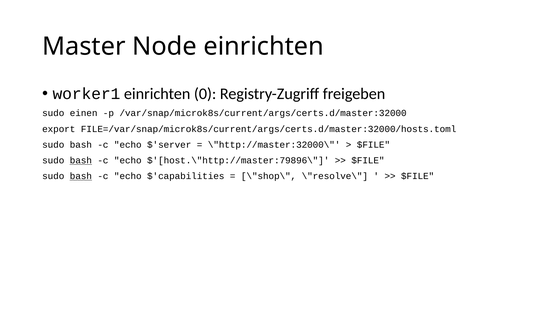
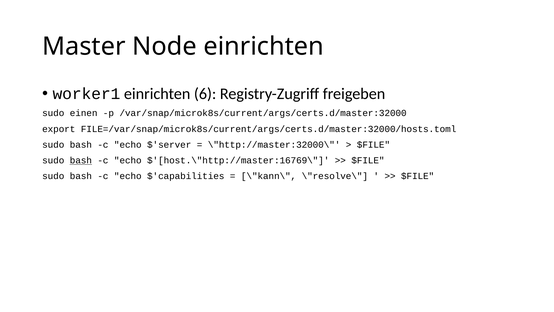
0: 0 -> 6
$'[host.\"http://master:79896\: $'[host.\"http://master:79896\ -> $'[host.\"http://master:16769\
bash at (81, 176) underline: present -> none
\"shop\: \"shop\ -> \"kann\
